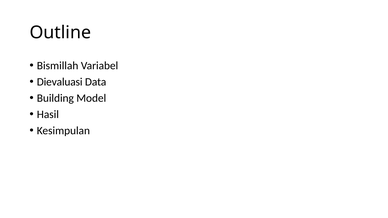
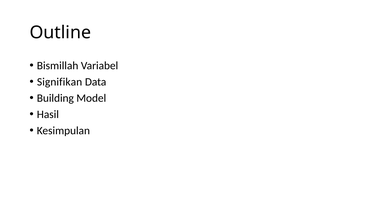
Dievaluasi: Dievaluasi -> Signifikan
